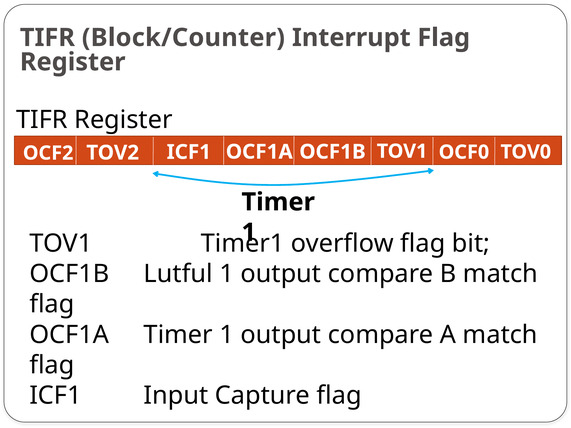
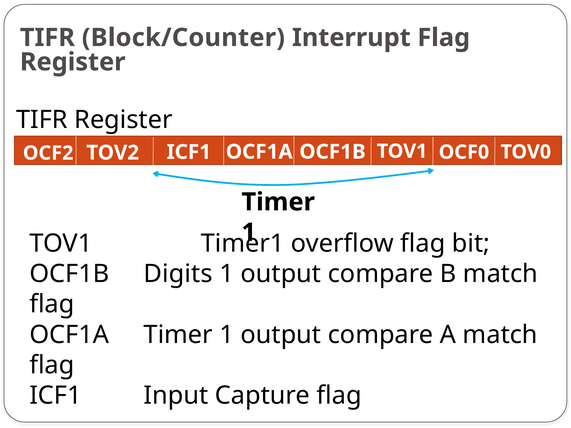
Lutful: Lutful -> Digits
